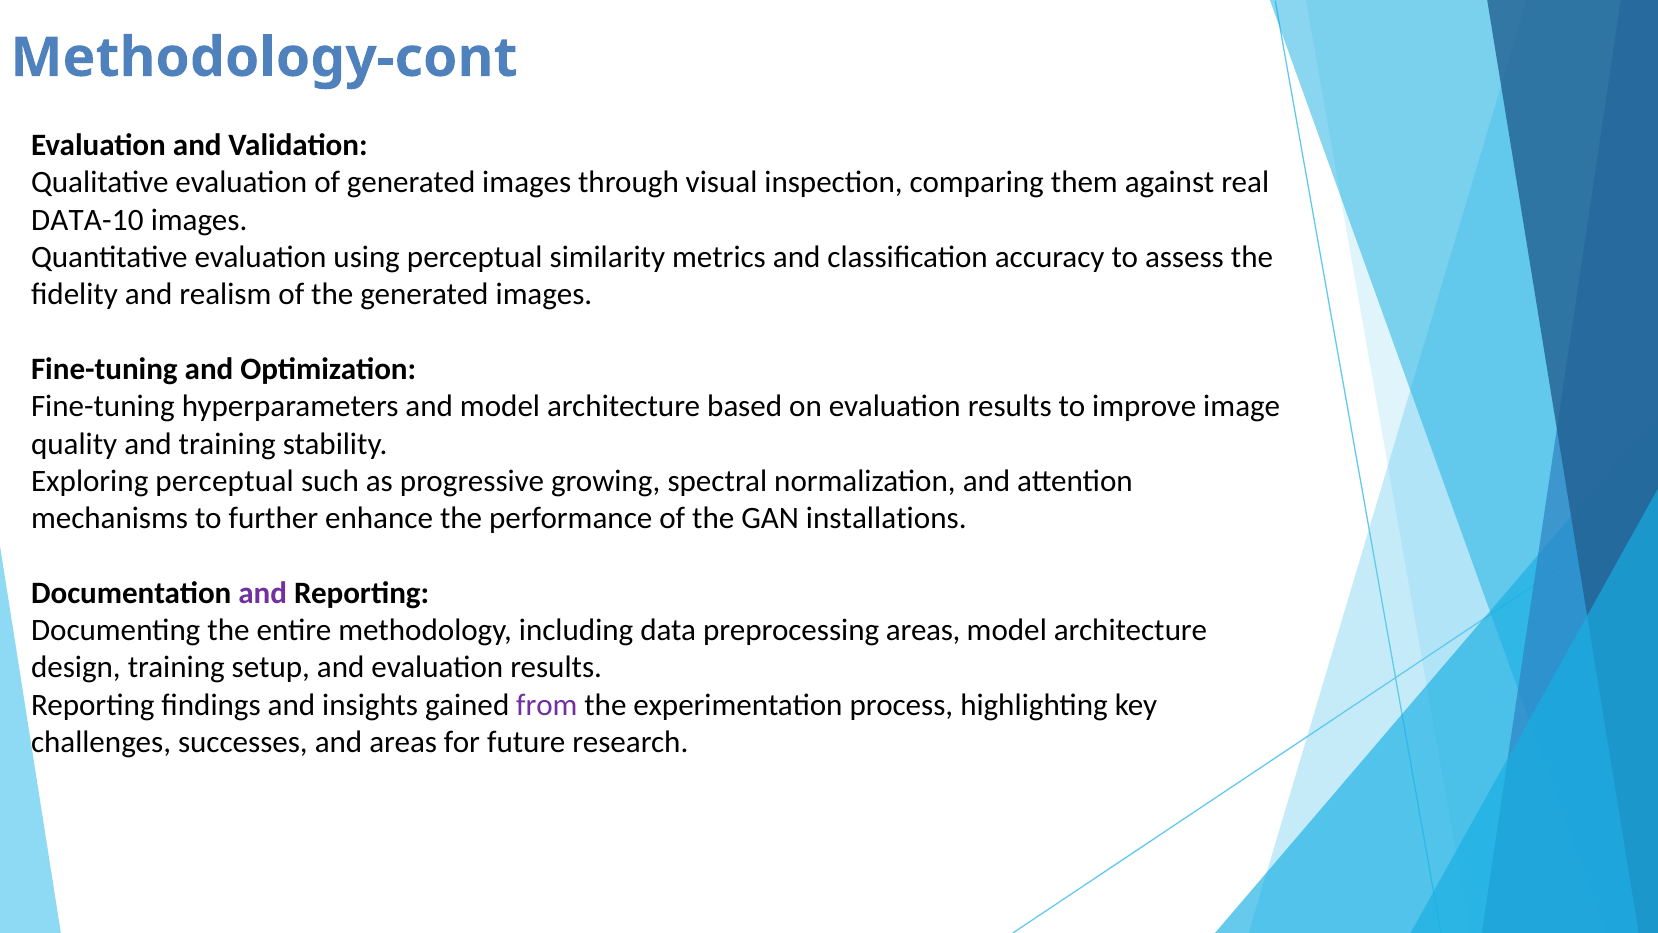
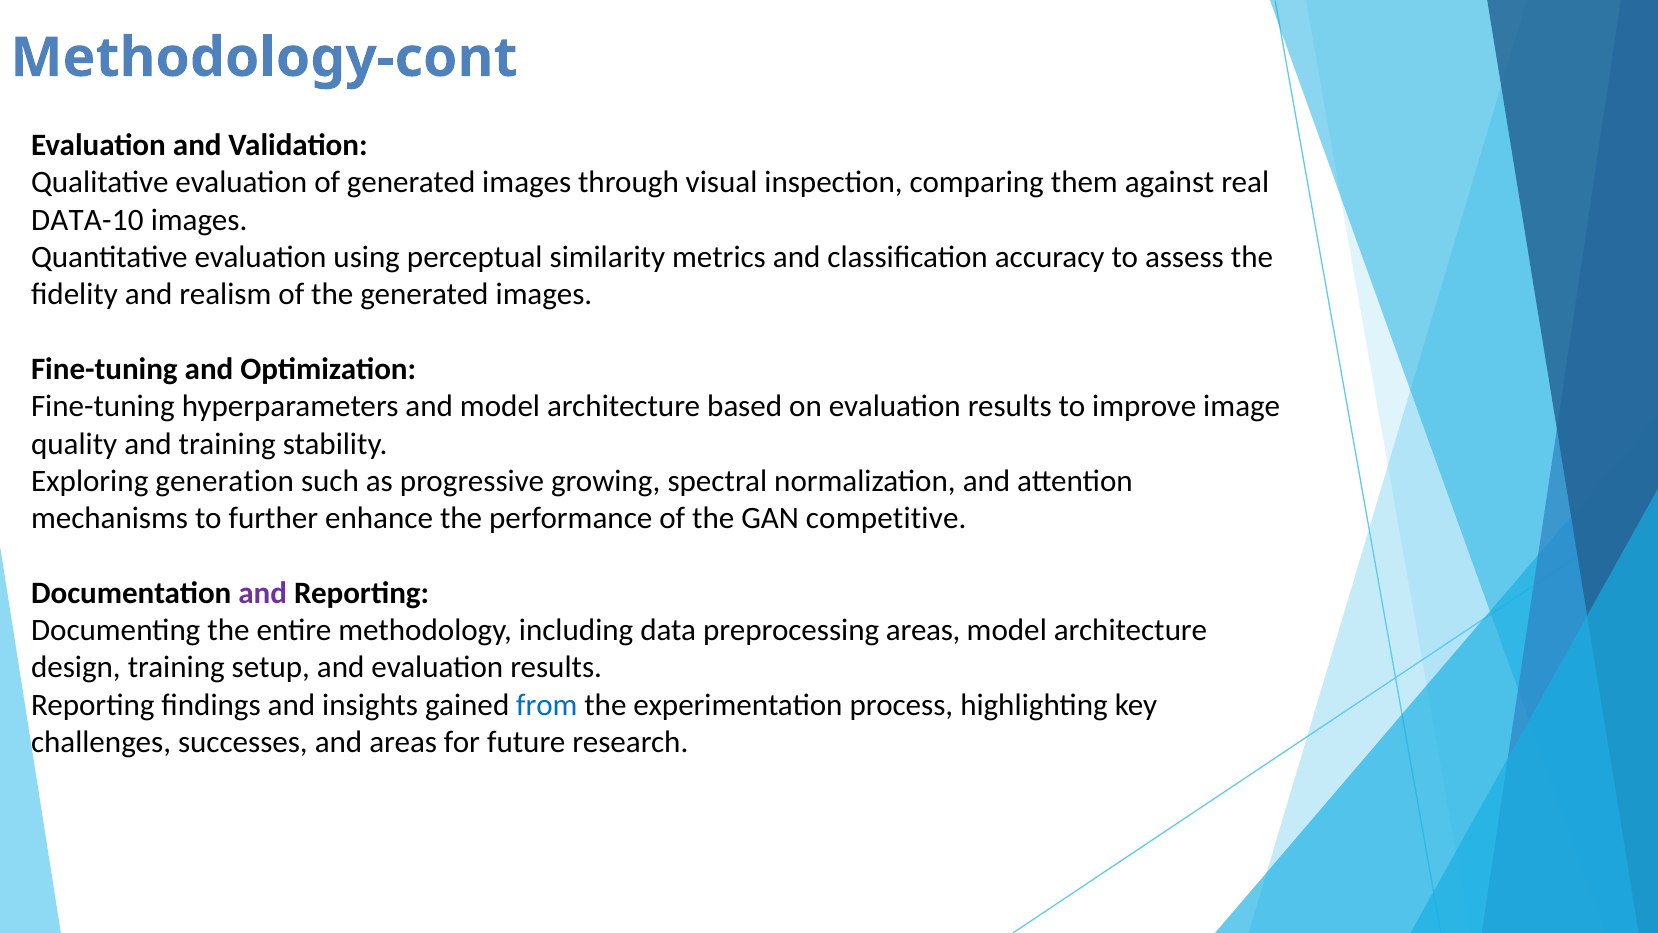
Exploring perceptual: perceptual -> generation
installations: installations -> competitive
from colour: purple -> blue
